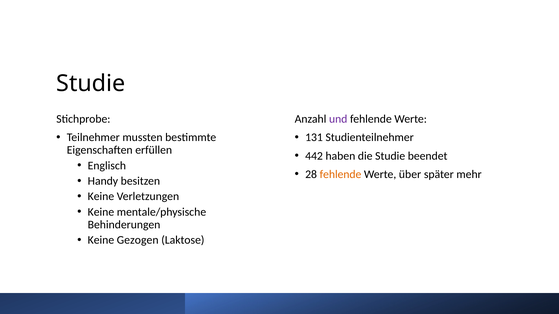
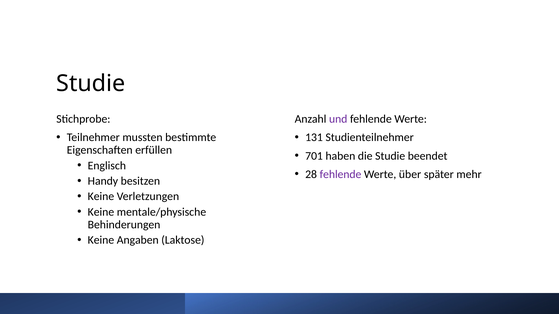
442: 442 -> 701
fehlende at (340, 174) colour: orange -> purple
Gezogen: Gezogen -> Angaben
